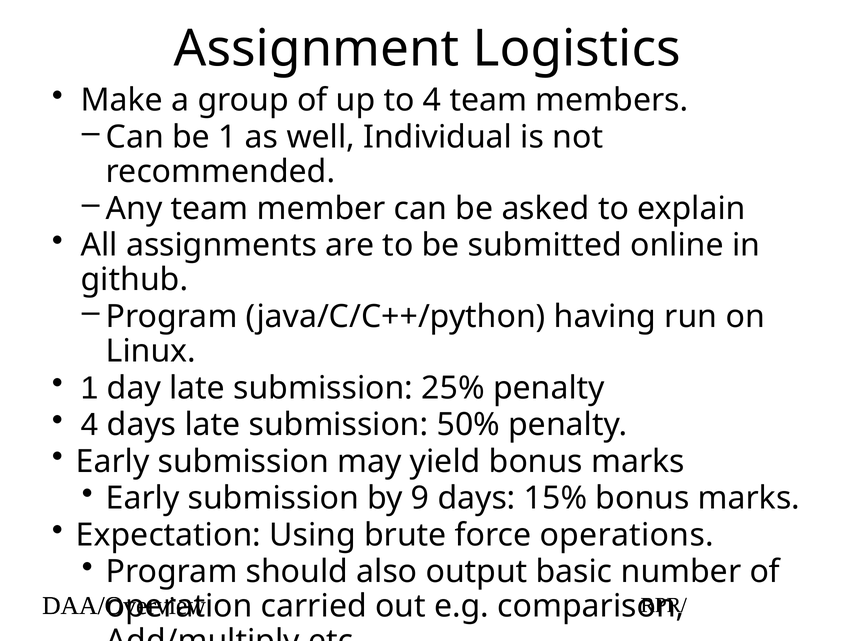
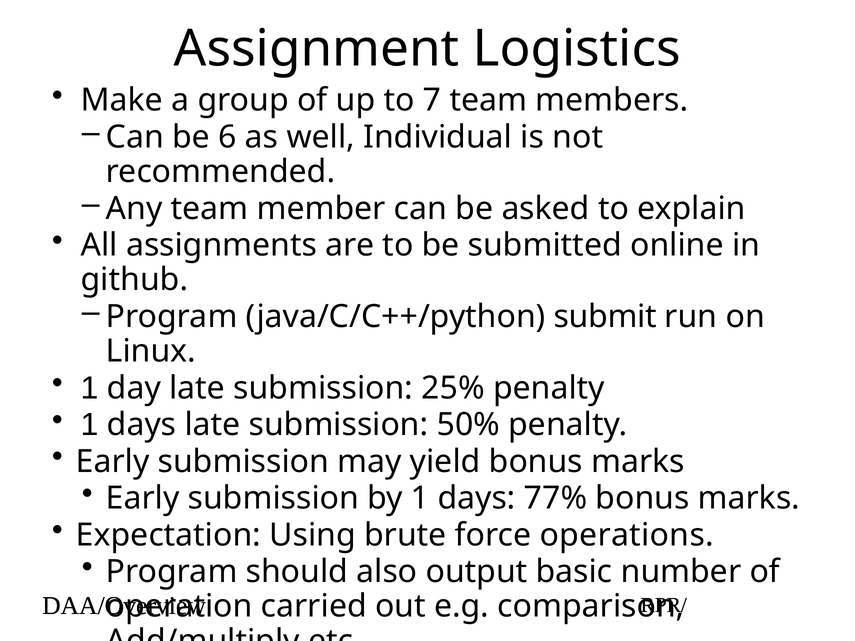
to 4: 4 -> 7
be 1: 1 -> 6
having: having -> submit
4 at (90, 425): 4 -> 1
by 9: 9 -> 1
15%: 15% -> 77%
